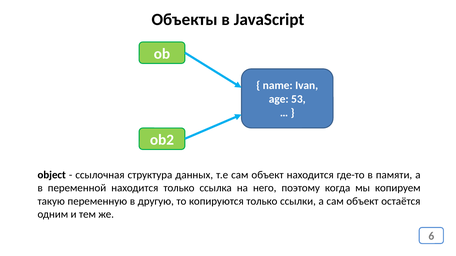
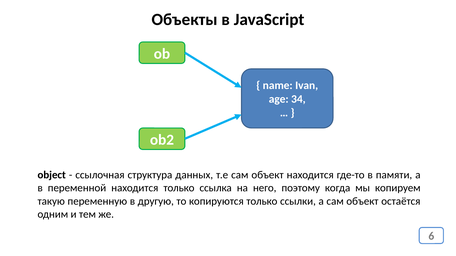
53: 53 -> 34
